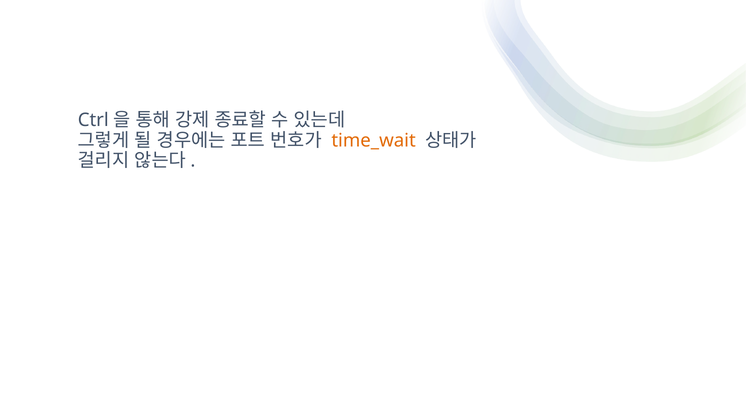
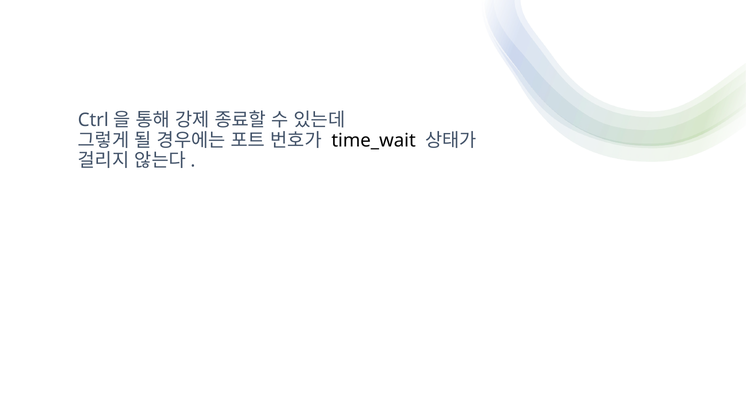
time_wait colour: orange -> black
